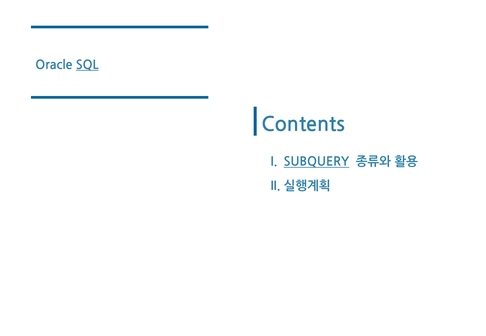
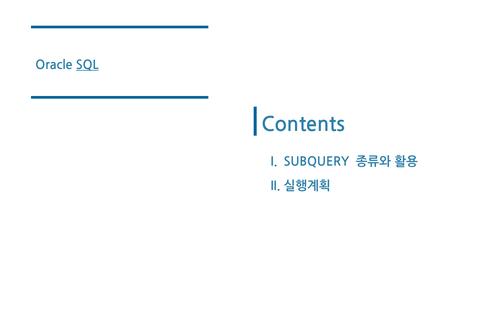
SUBQUERY underline: present -> none
